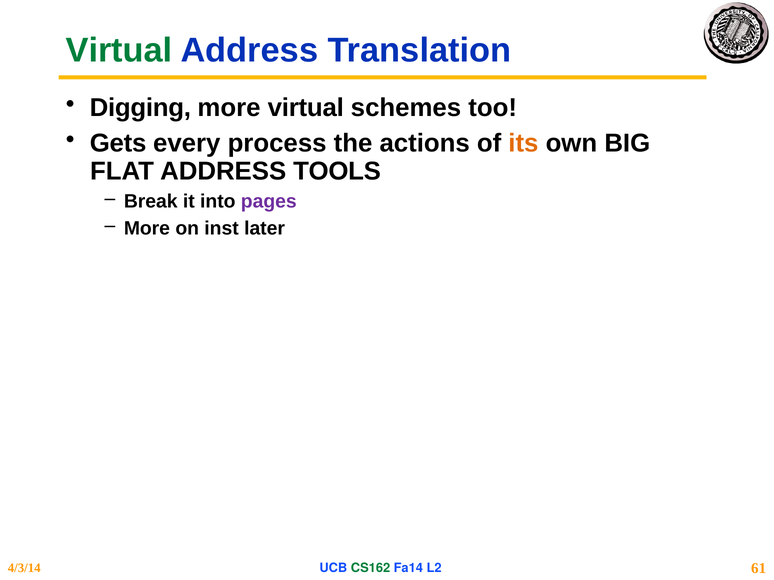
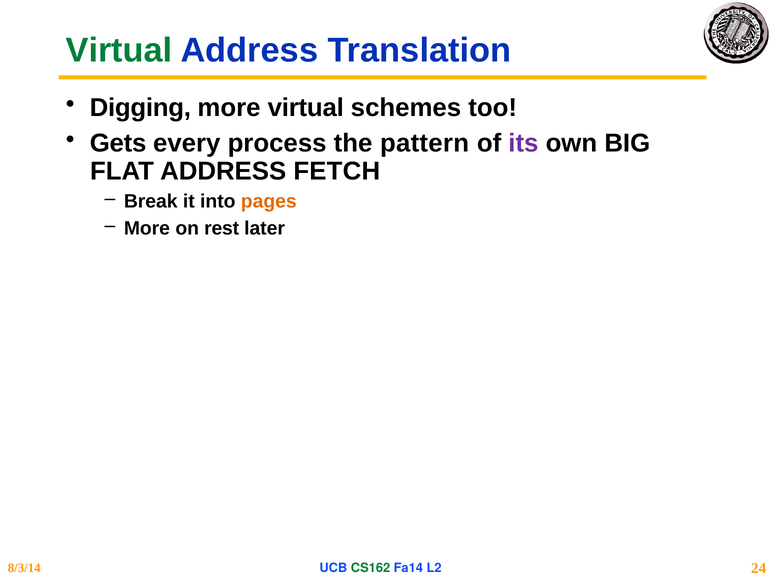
actions: actions -> pattern
its colour: orange -> purple
TOOLS: TOOLS -> FETCH
pages colour: purple -> orange
inst: inst -> rest
4/3/14: 4/3/14 -> 8/3/14
61: 61 -> 24
